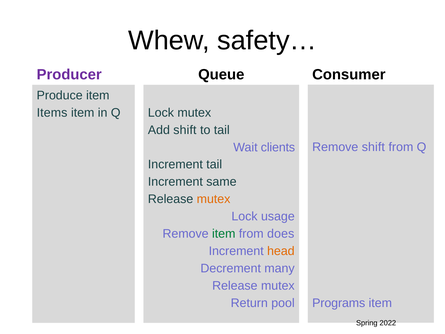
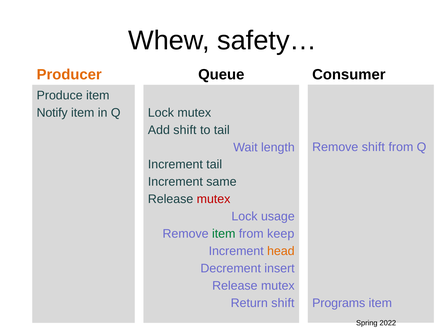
Producer colour: purple -> orange
Items: Items -> Notify
clients: clients -> length
mutex at (214, 199) colour: orange -> red
does: does -> keep
many: many -> insert
Return pool: pool -> shift
